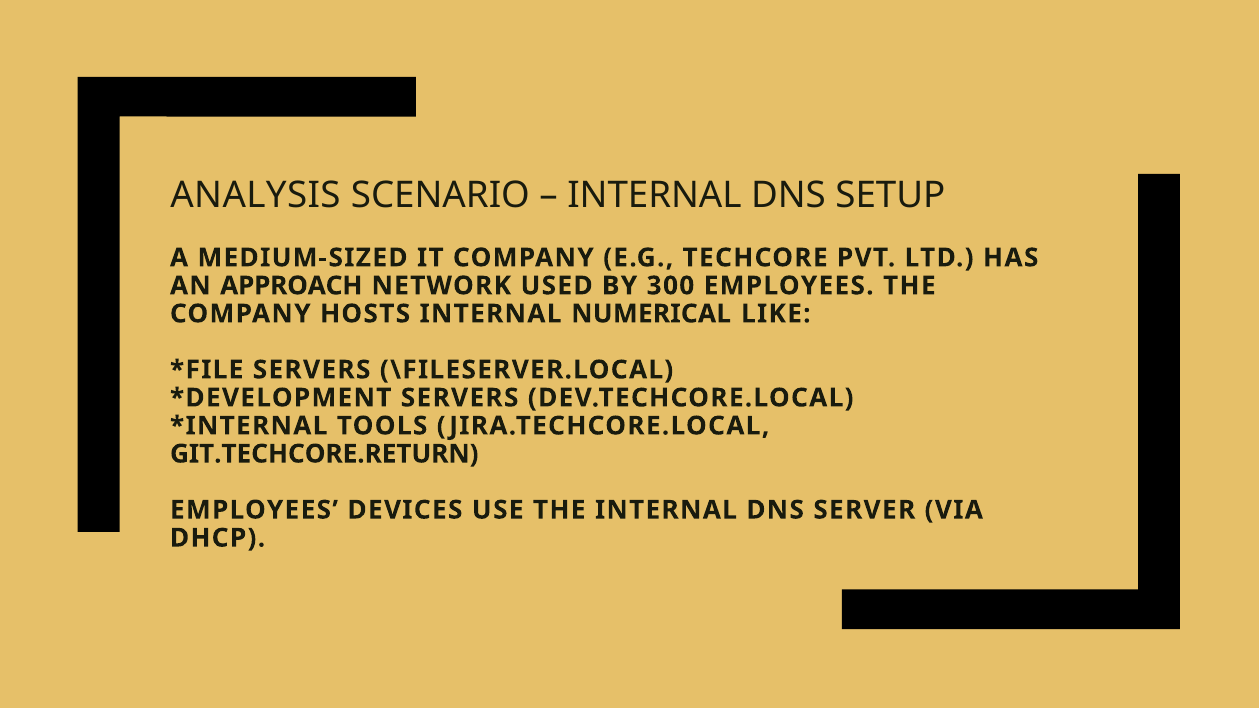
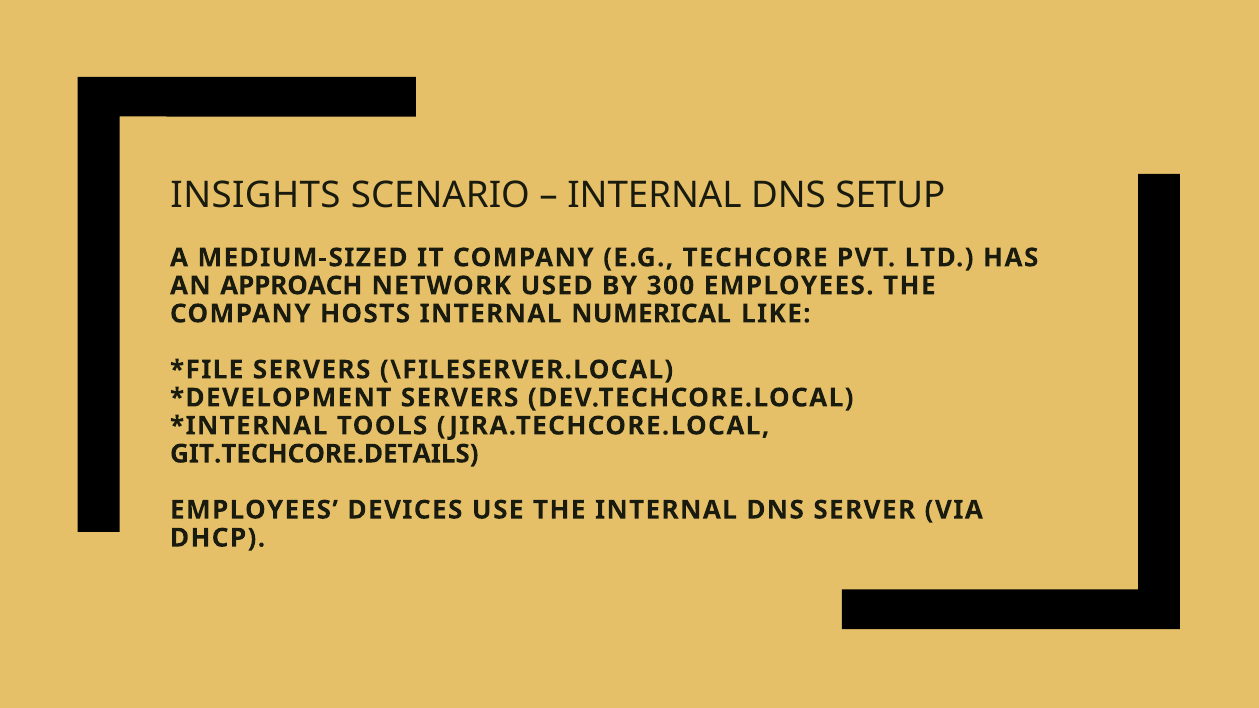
ANALYSIS: ANALYSIS -> INSIGHTS
GIT.TECHCORE.RETURN: GIT.TECHCORE.RETURN -> GIT.TECHCORE.DETAILS
